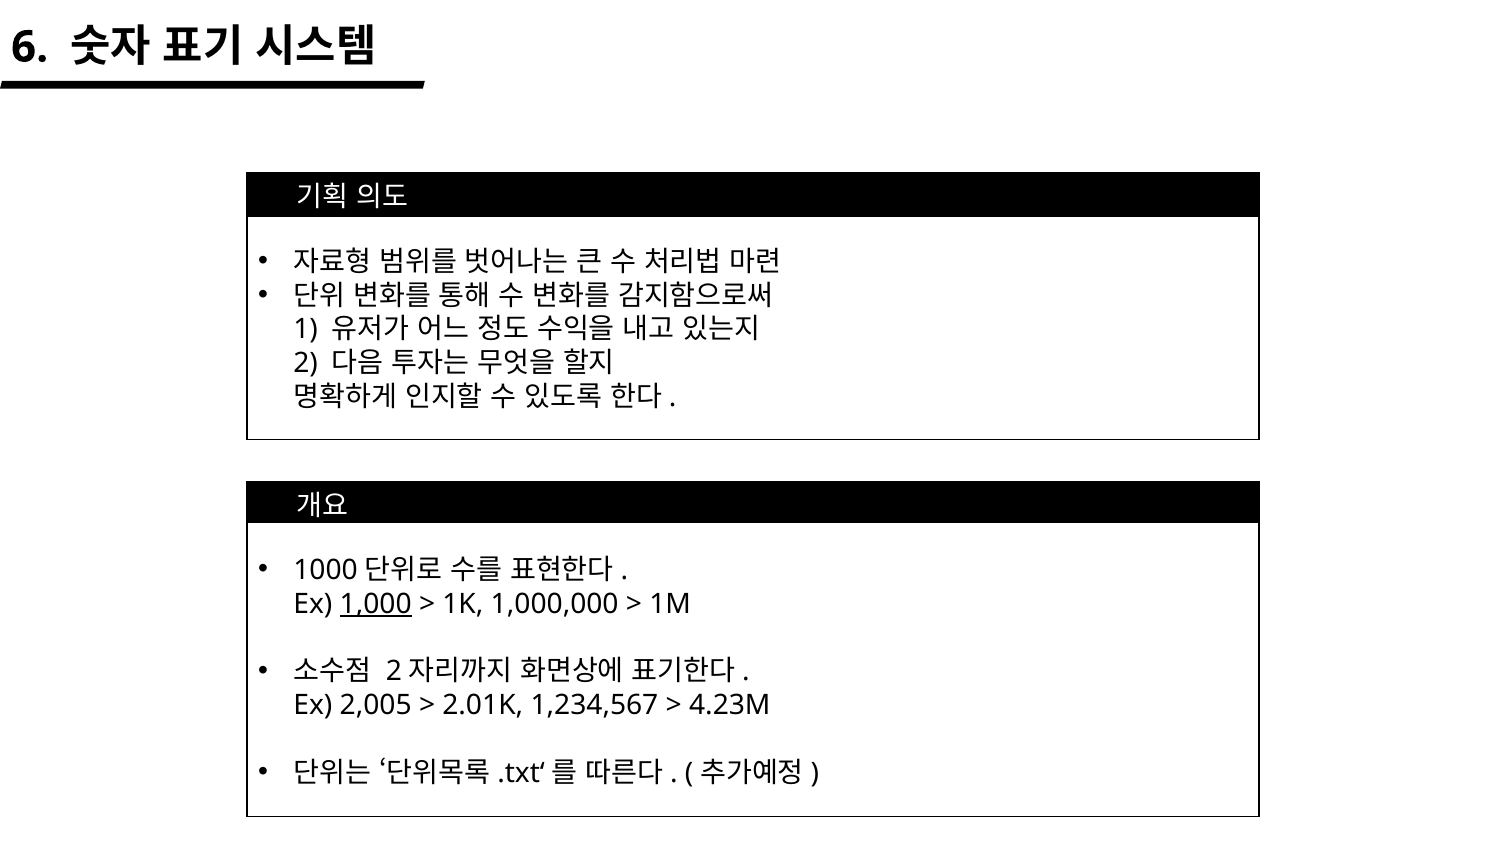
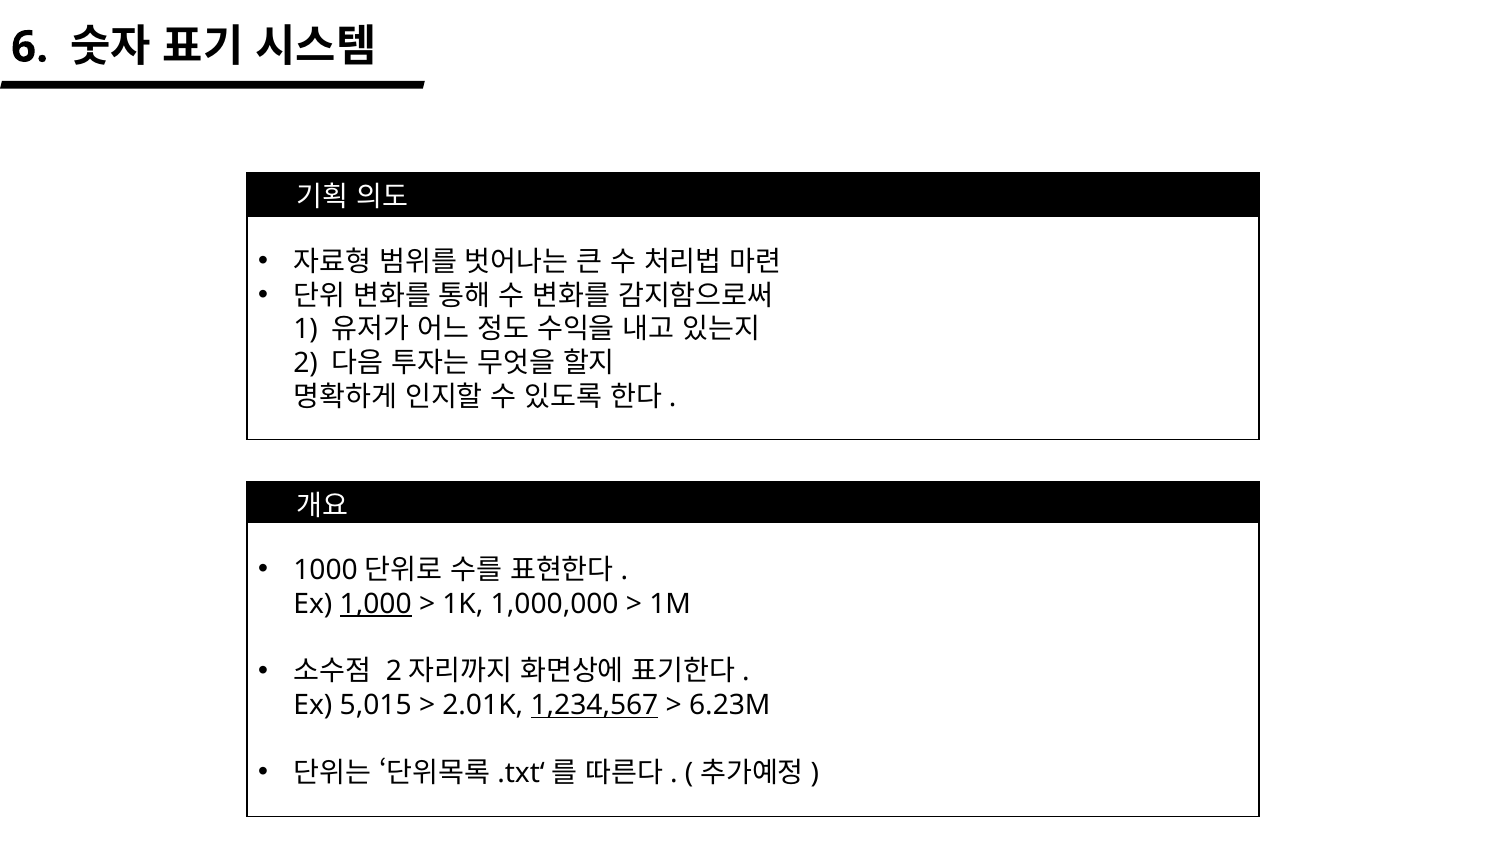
2,005: 2,005 -> 5,015
1,234,567 underline: none -> present
4.23M: 4.23M -> 6.23M
